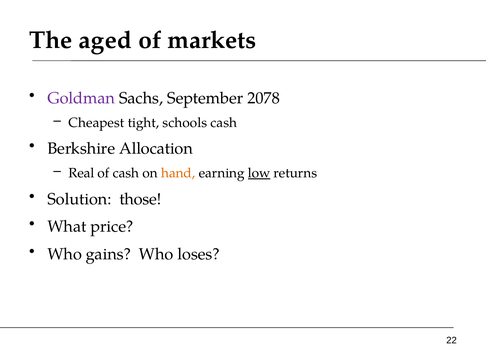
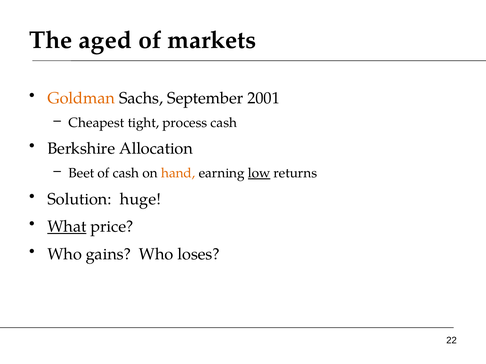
Goldman colour: purple -> orange
2078: 2078 -> 2001
schools: schools -> process
Real: Real -> Beet
those: those -> huge
What underline: none -> present
